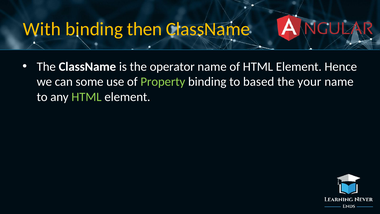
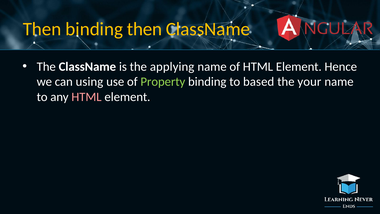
With at (42, 29): With -> Then
operator: operator -> applying
some: some -> using
HTML at (87, 97) colour: light green -> pink
